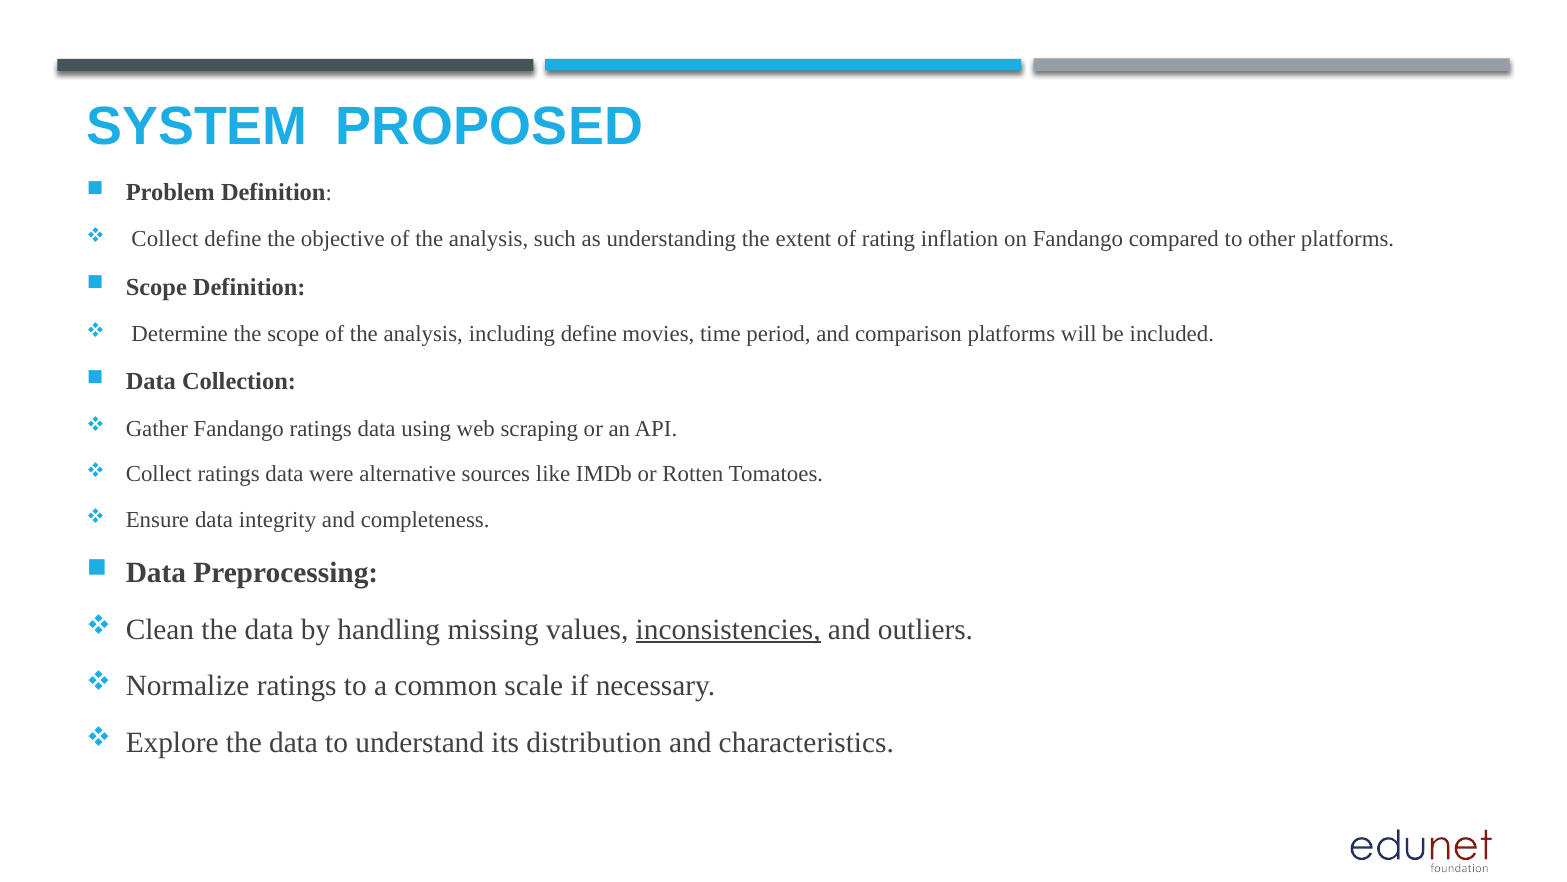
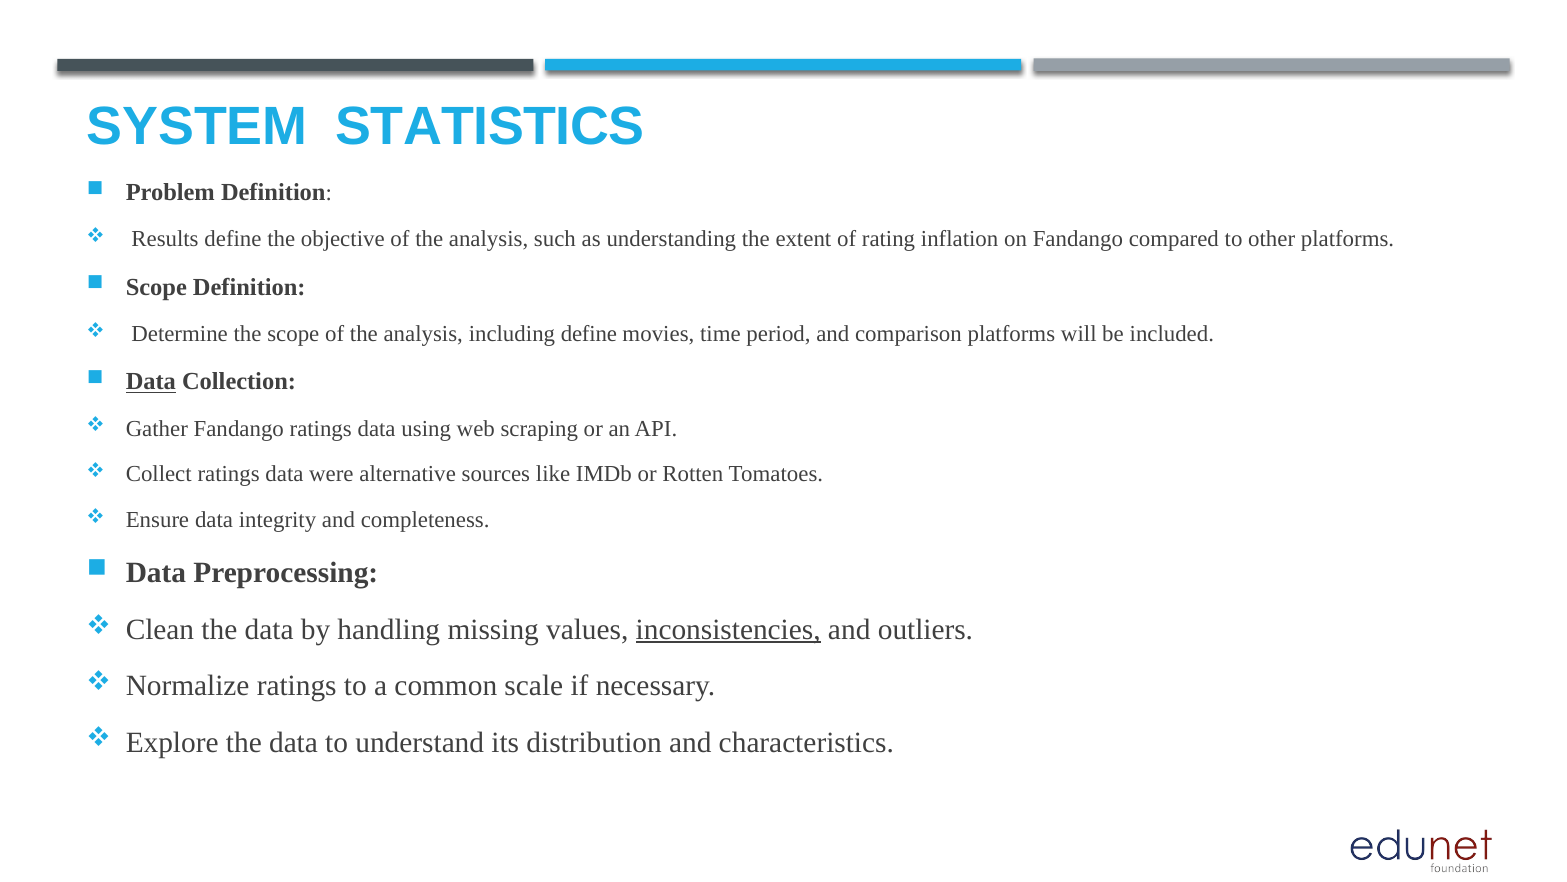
PROPOSED: PROPOSED -> STATISTICS
Collect at (165, 239): Collect -> Results
Data at (151, 381) underline: none -> present
